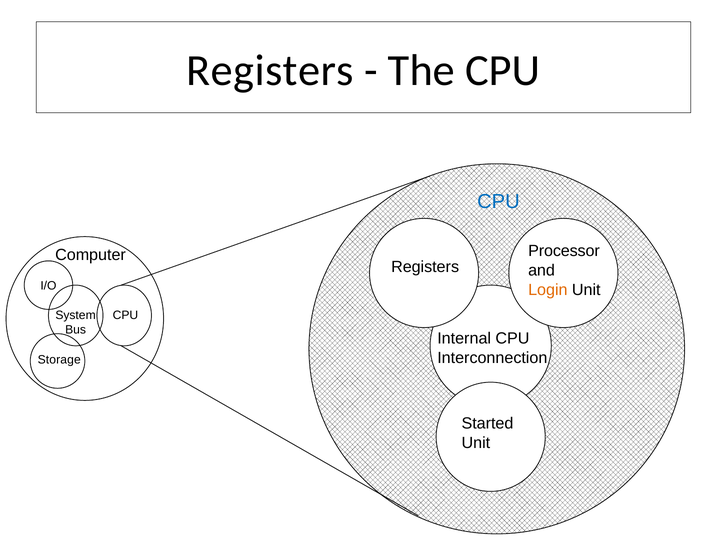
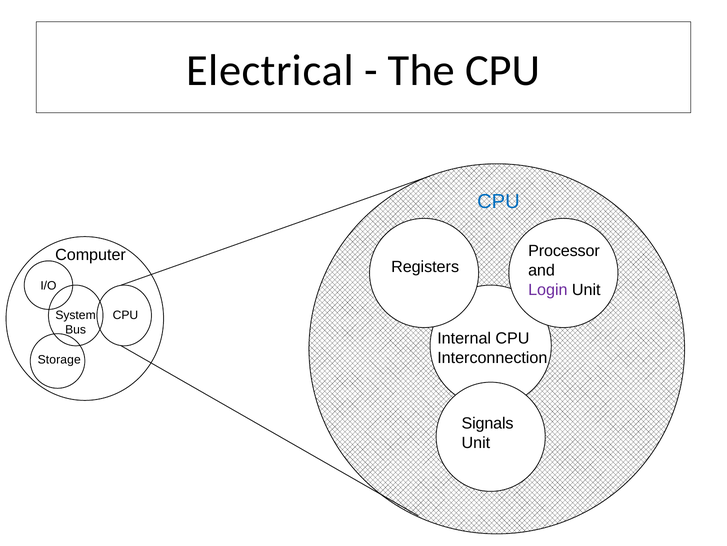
Registers at (270, 70): Registers -> Electrical
Login colour: orange -> purple
Started: Started -> Signals
